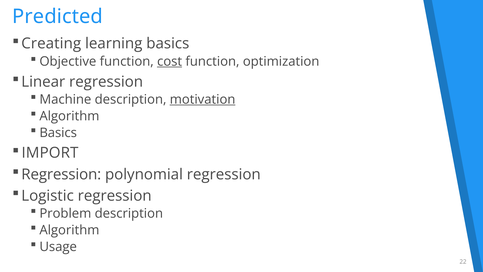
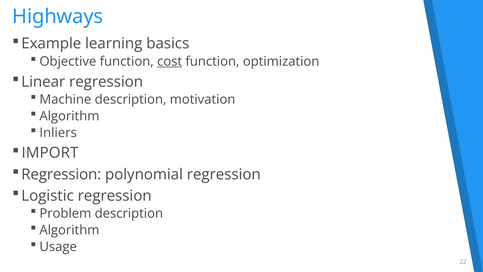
Predicted: Predicted -> Highways
Creating: Creating -> Example
motivation underline: present -> none
Basics at (58, 133): Basics -> Inliers
